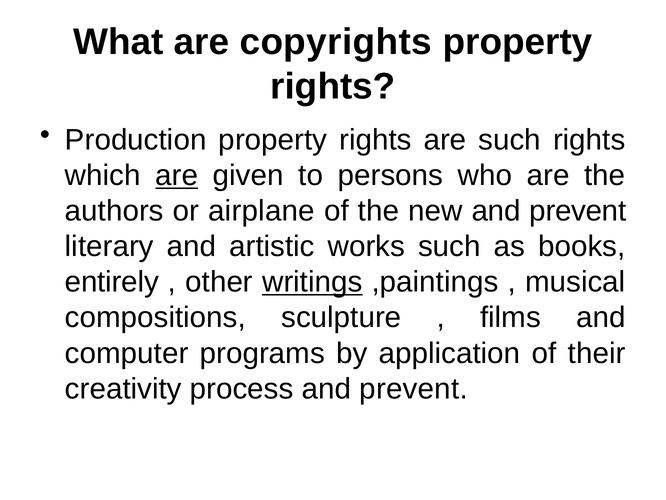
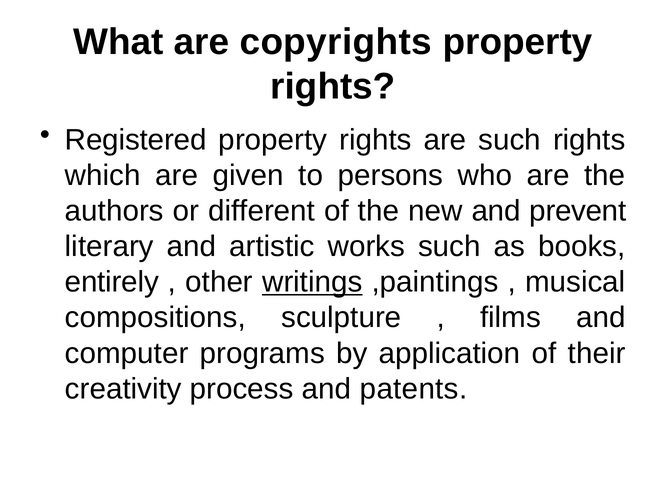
Production: Production -> Registered
are at (177, 175) underline: present -> none
airplane: airplane -> different
process and prevent: prevent -> patents
